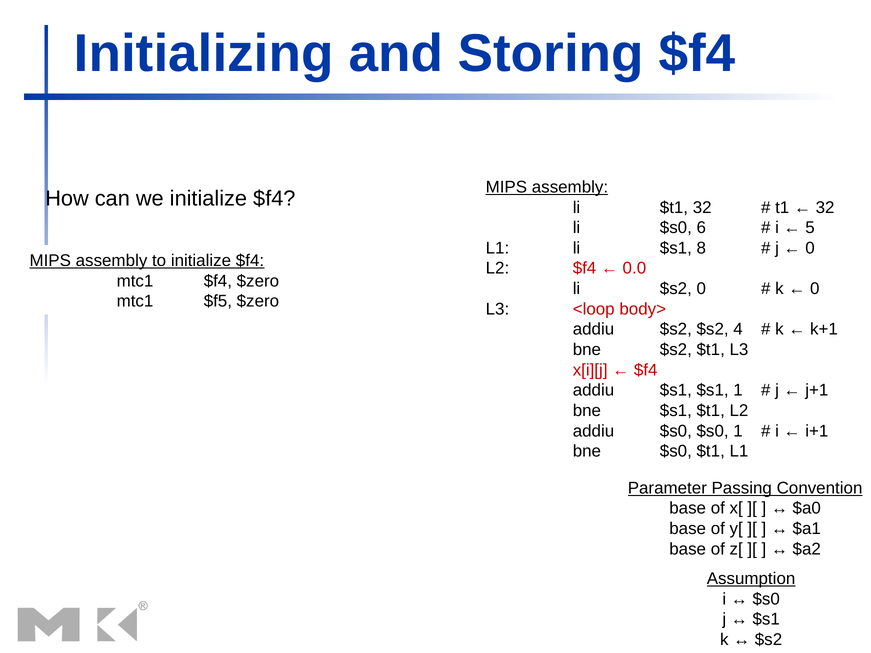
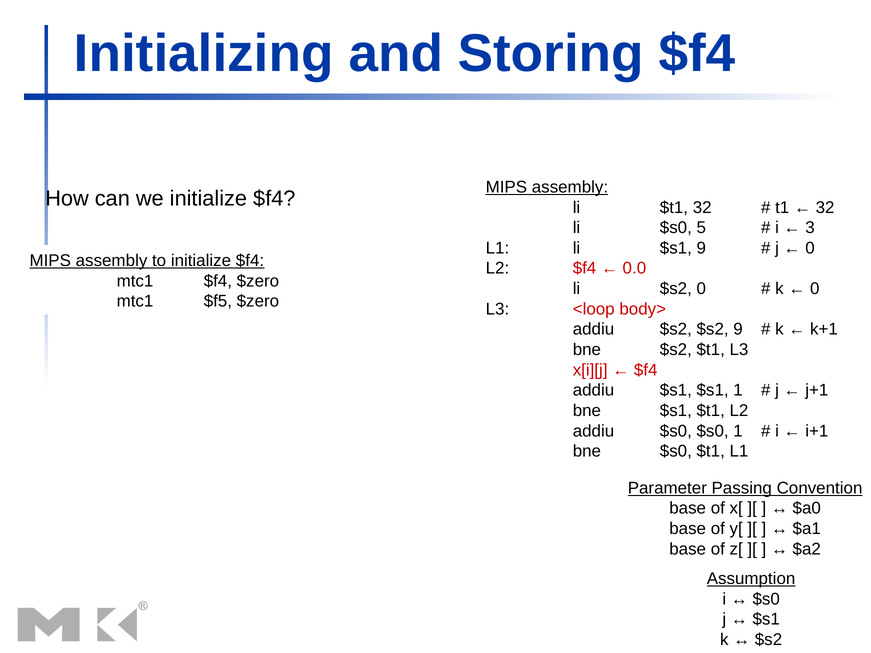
6: 6 -> 5
5: 5 -> 3
$s1 8: 8 -> 9
$s2 4: 4 -> 9
